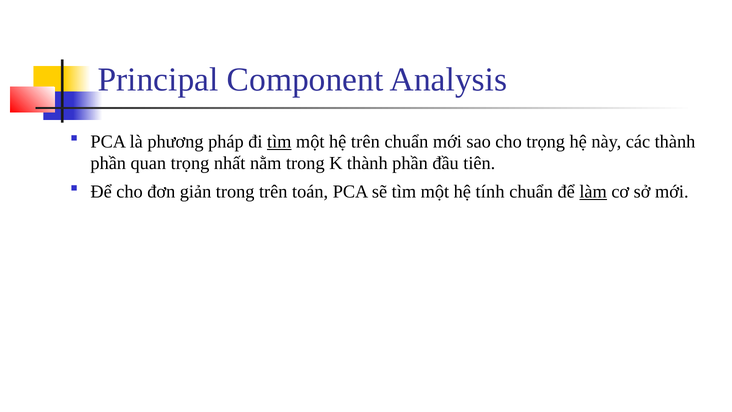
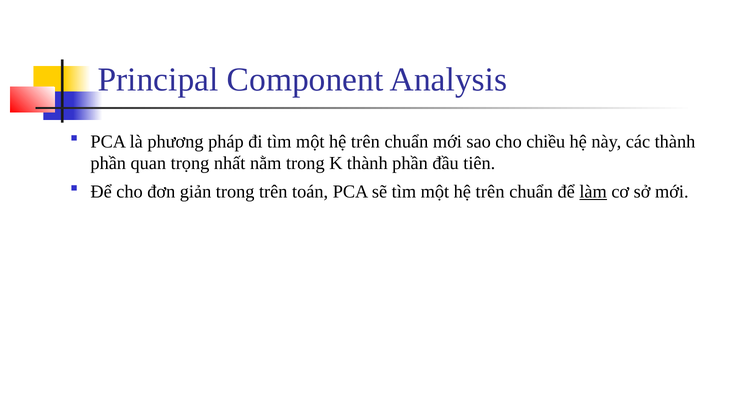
tìm at (279, 141) underline: present -> none
cho trọng: trọng -> chiều
tính at (490, 191): tính -> trên
